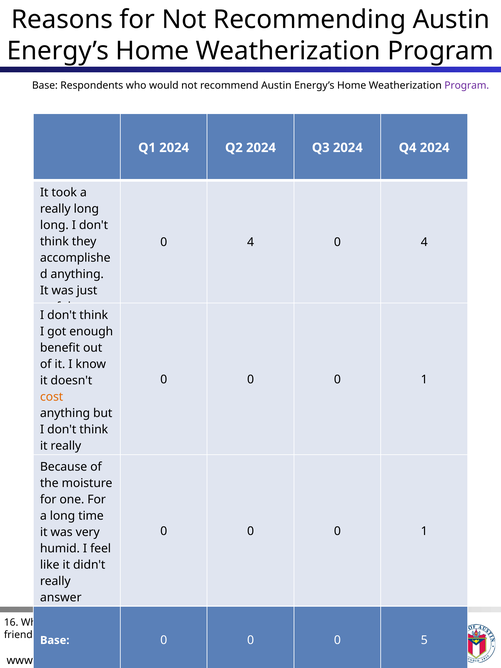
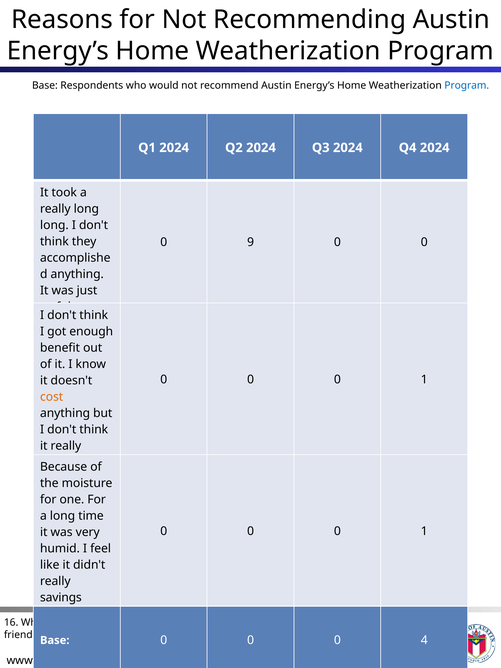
Program at (467, 86) colour: purple -> blue
4 at (251, 242): 4 -> 9
4 at (424, 242): 4 -> 0
answer: answer -> savings
5: 5 -> 4
